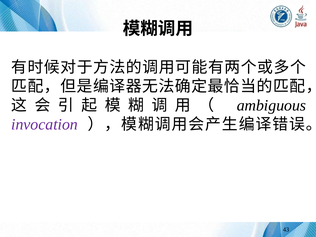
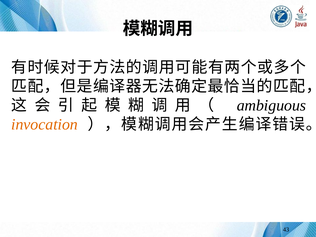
invocation colour: purple -> orange
